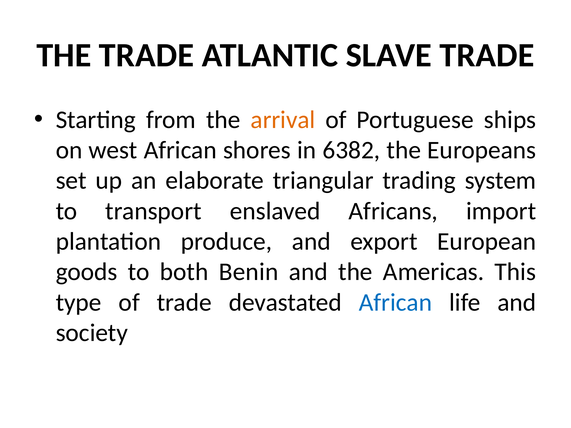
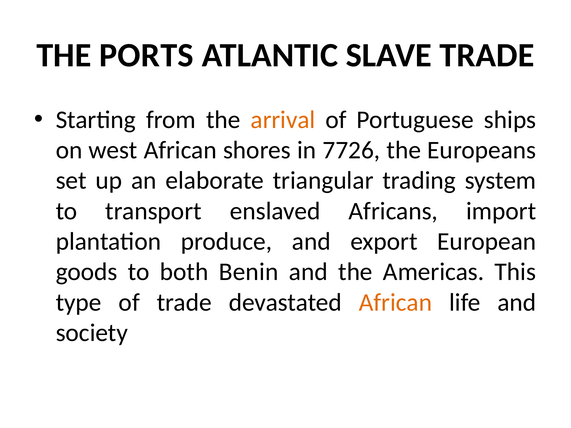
THE TRADE: TRADE -> PORTS
6382: 6382 -> 7726
African at (395, 303) colour: blue -> orange
